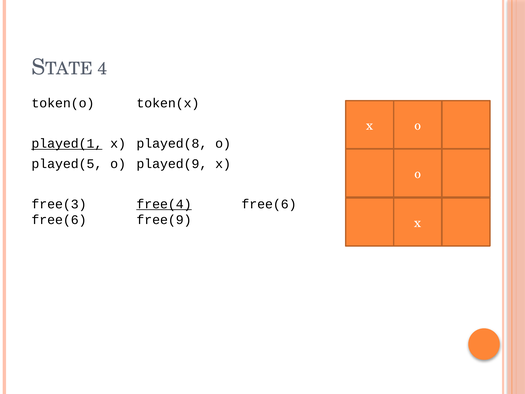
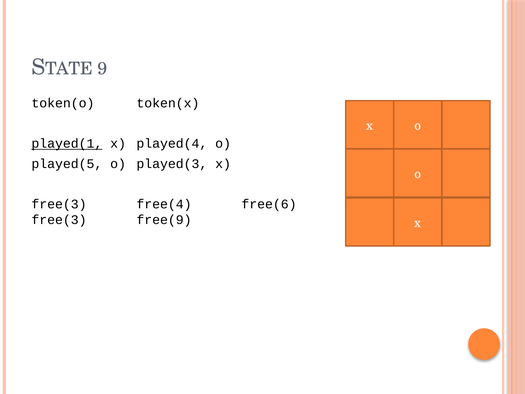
4: 4 -> 9
played(8: played(8 -> played(4
played(9: played(9 -> played(3
free(4 underline: present -> none
free(6 at (59, 220): free(6 -> free(3
